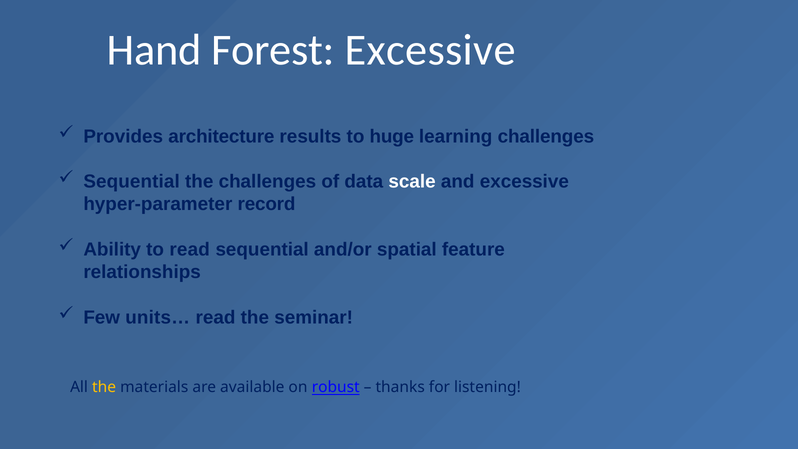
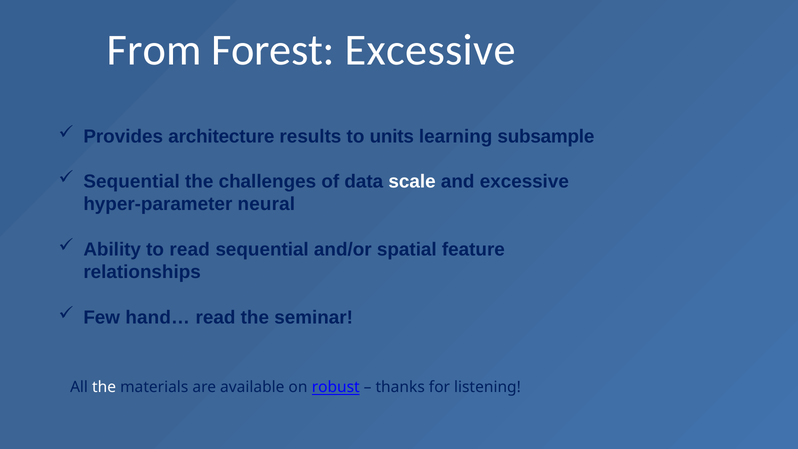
Hand: Hand -> From
huge: huge -> units
learning challenges: challenges -> subsample
record: record -> neural
units…: units… -> hand…
the at (104, 387) colour: yellow -> white
